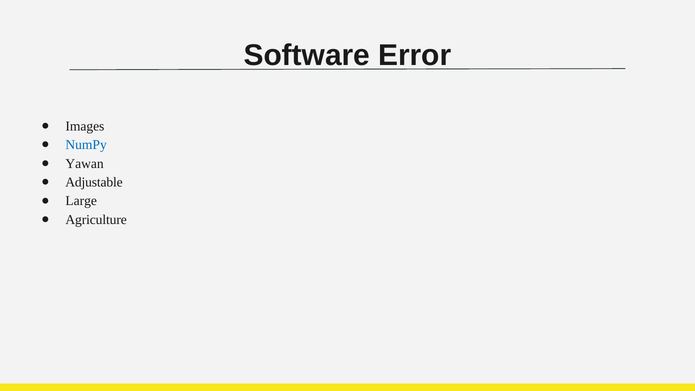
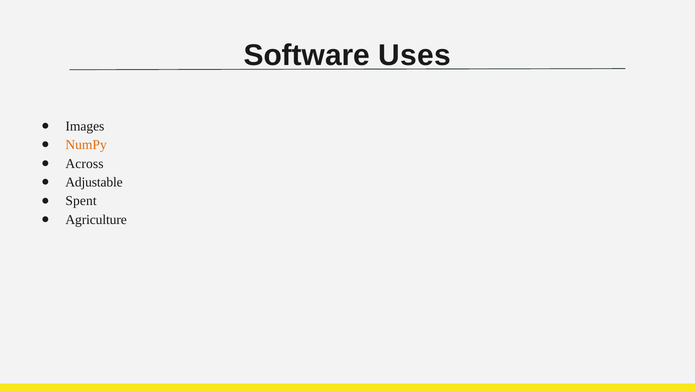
Error: Error -> Uses
NumPy colour: blue -> orange
Yawan: Yawan -> Across
Large: Large -> Spent
